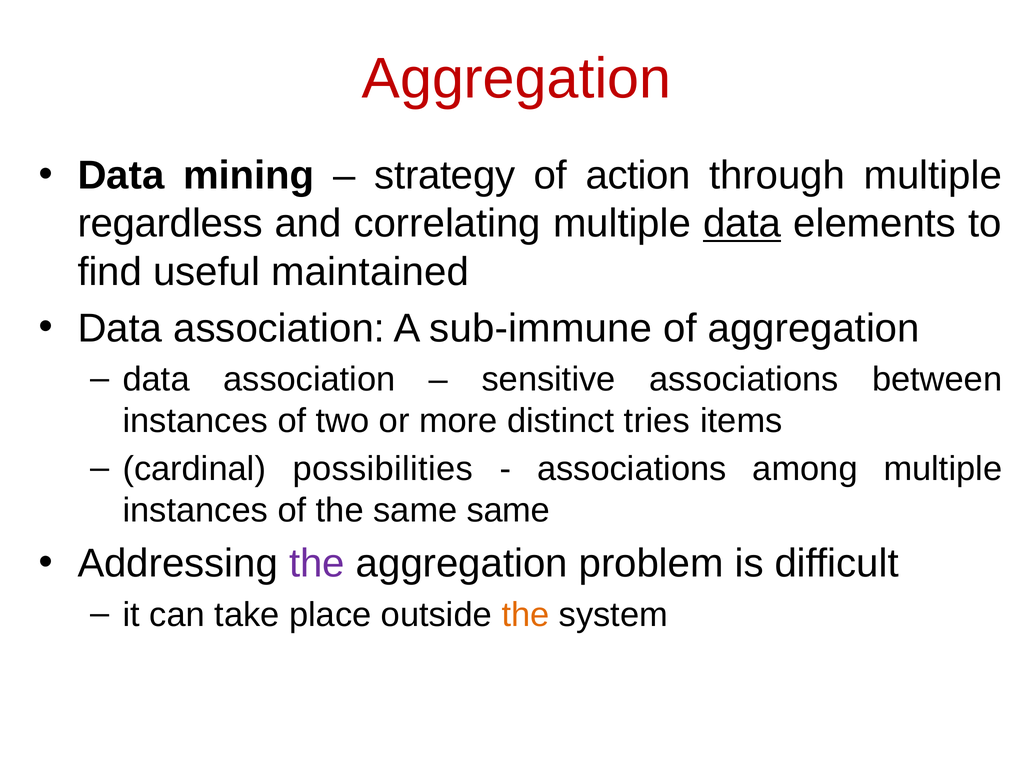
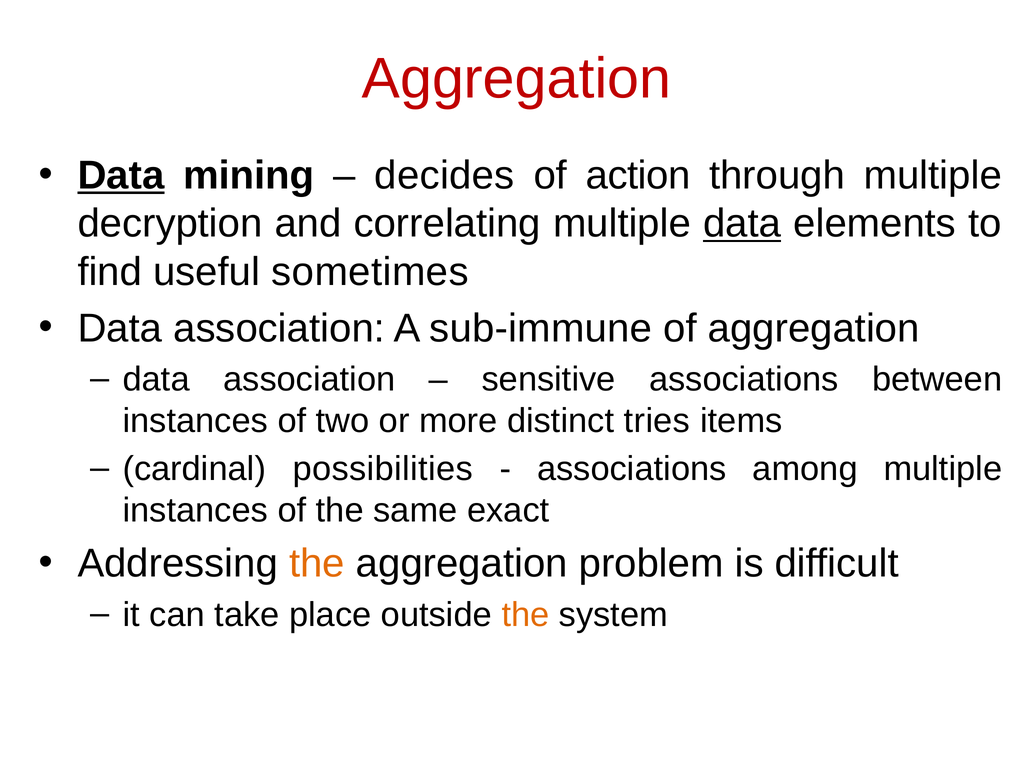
Data at (121, 175) underline: none -> present
strategy: strategy -> decides
regardless: regardless -> decryption
maintained: maintained -> sometimes
same same: same -> exact
the at (317, 563) colour: purple -> orange
